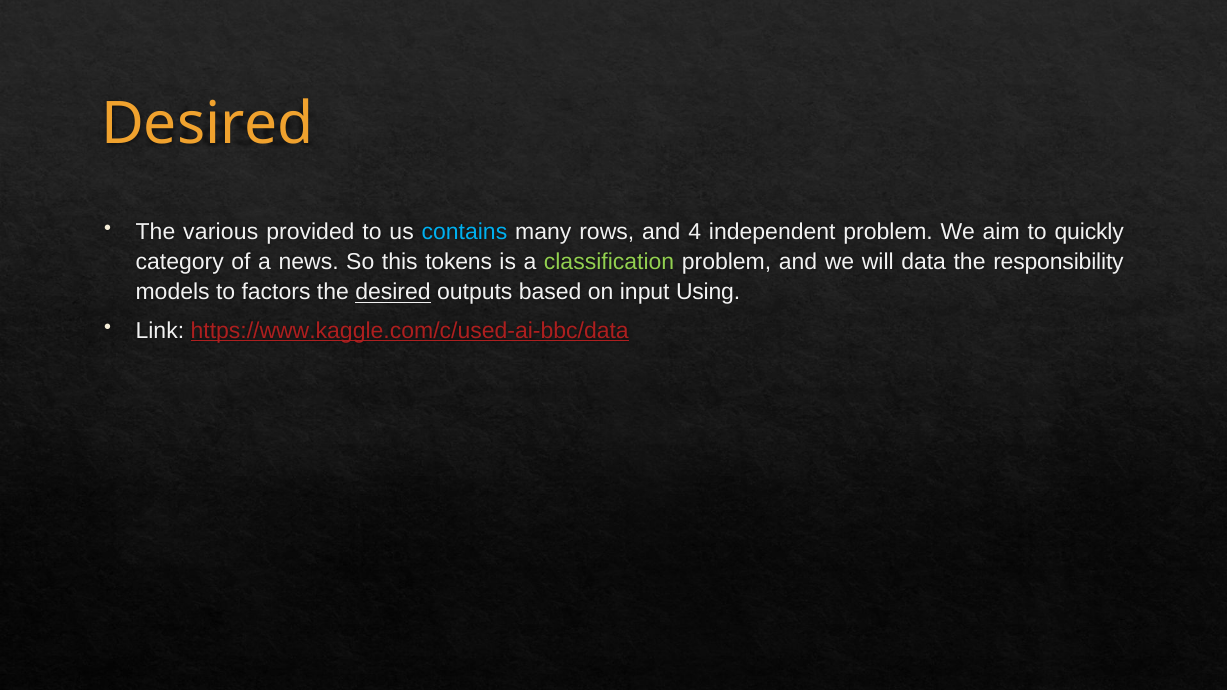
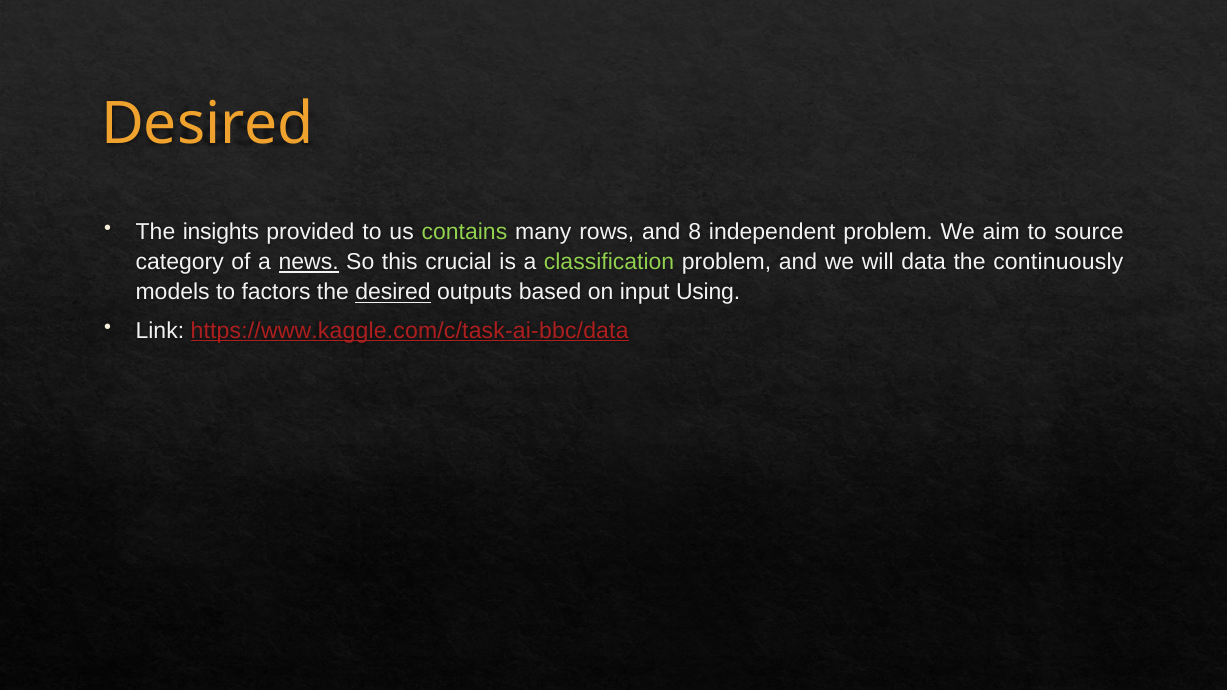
various: various -> insights
contains colour: light blue -> light green
4: 4 -> 8
quickly: quickly -> source
news underline: none -> present
tokens: tokens -> crucial
responsibility: responsibility -> continuously
https://www.kaggle.com/c/used-ai-bbc/data: https://www.kaggle.com/c/used-ai-bbc/data -> https://www.kaggle.com/c/task-ai-bbc/data
